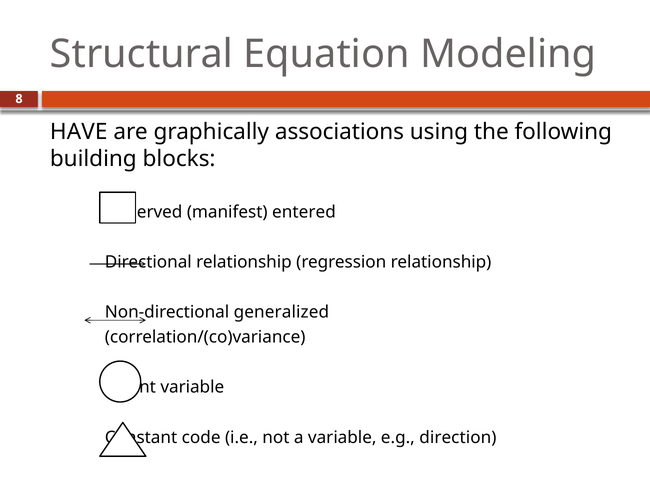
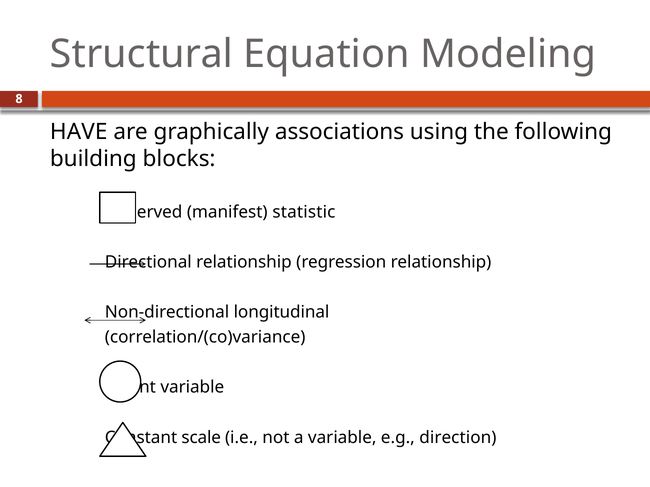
entered: entered -> statistic
generalized: generalized -> longitudinal
code: code -> scale
